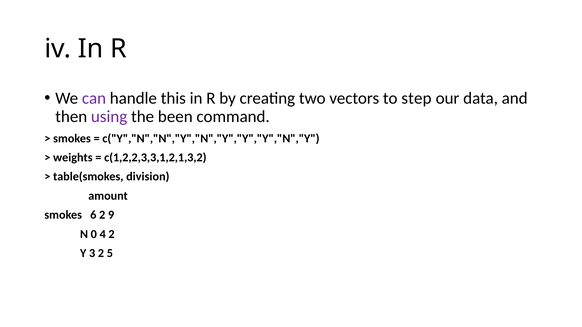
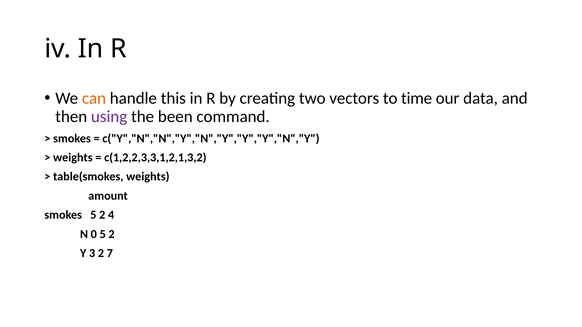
can colour: purple -> orange
step: step -> time
table(smokes division: division -> weights
smokes 6: 6 -> 5
9: 9 -> 4
0 4: 4 -> 5
5: 5 -> 7
